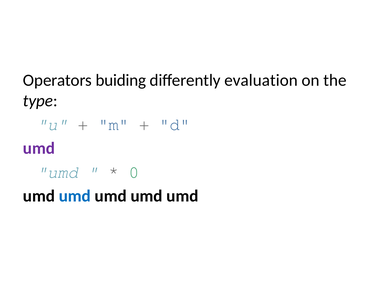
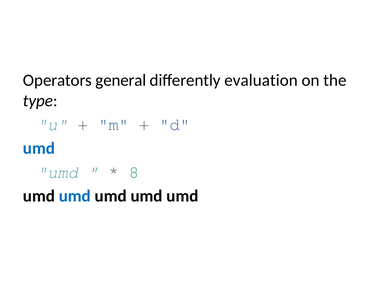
buiding: buiding -> general
umd at (39, 148) colour: purple -> blue
0: 0 -> 8
